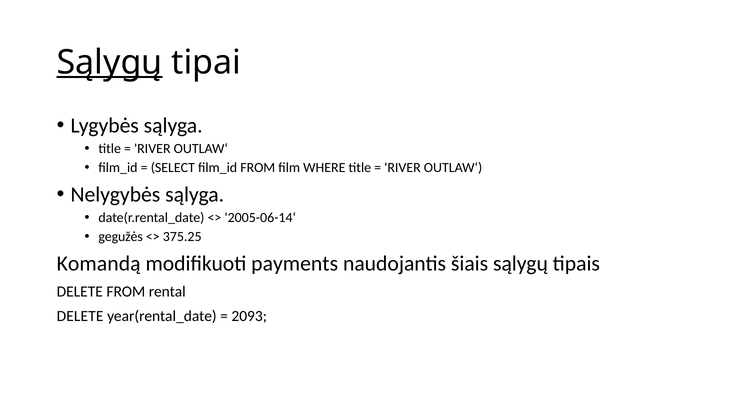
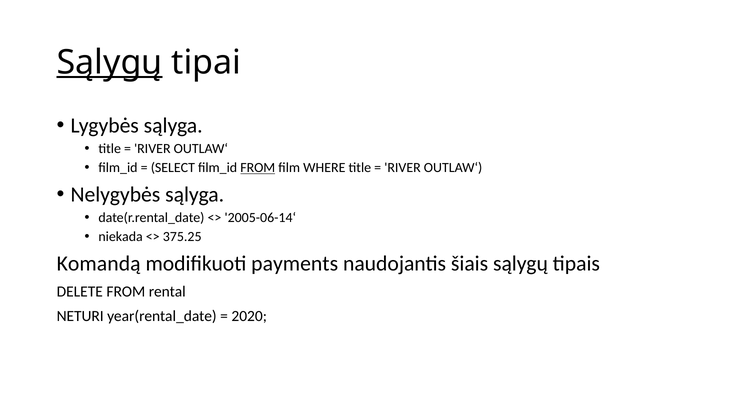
FROM at (258, 168) underline: none -> present
gegužės: gegužės -> niekada
DELETE at (80, 316): DELETE -> NETURI
2093: 2093 -> 2020
